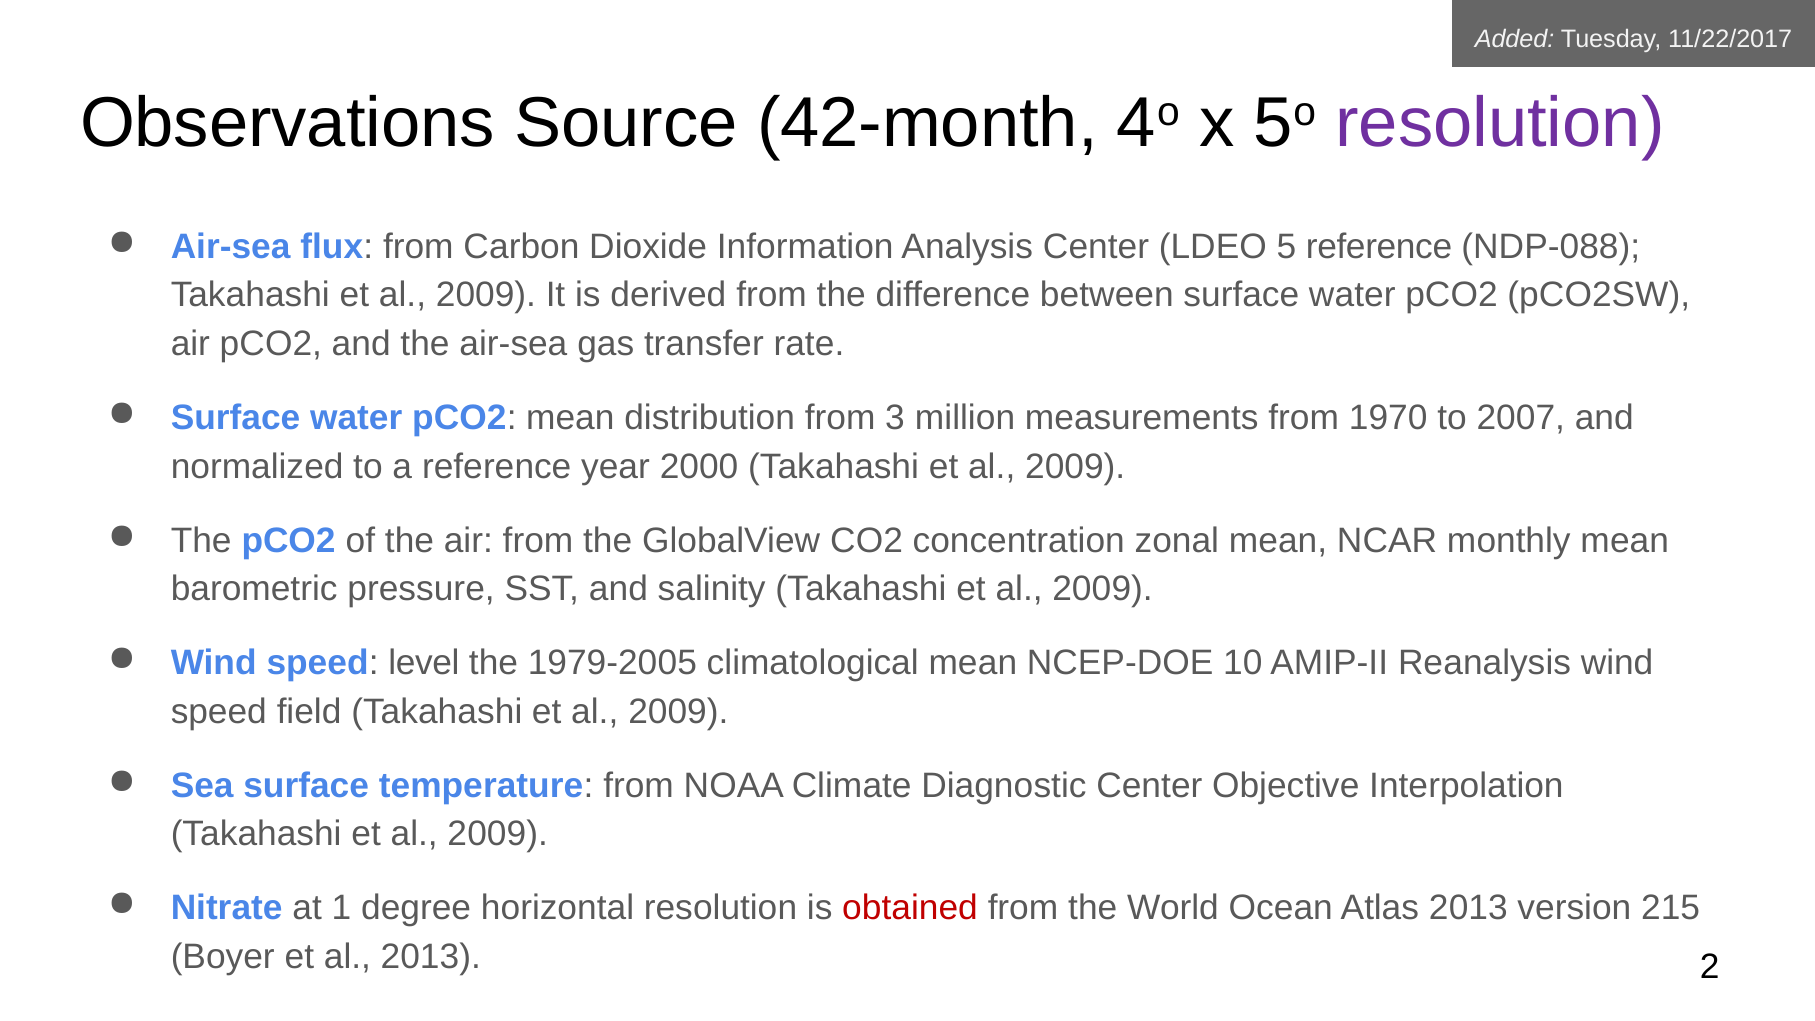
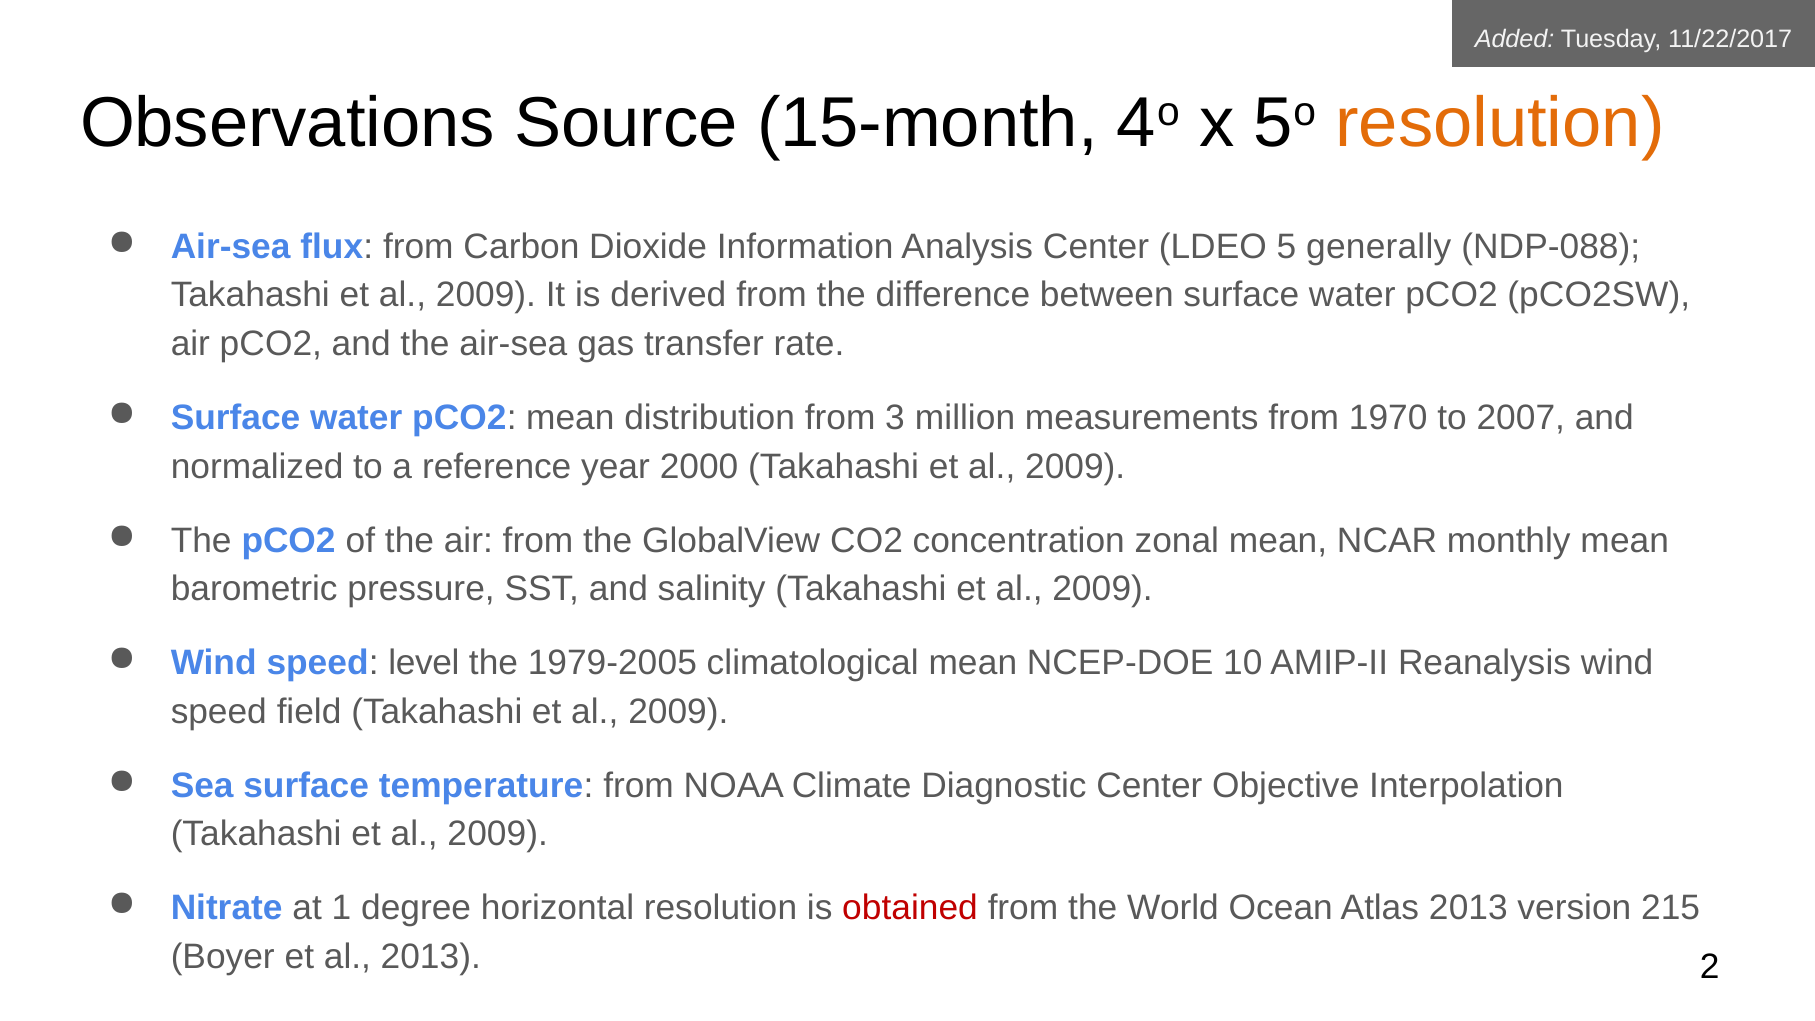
42-month: 42-month -> 15-month
resolution at (1500, 124) colour: purple -> orange
5 reference: reference -> generally
